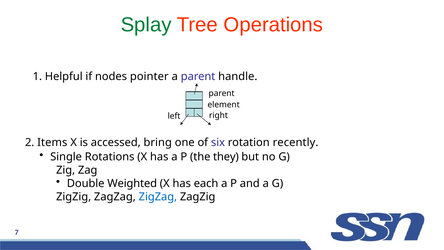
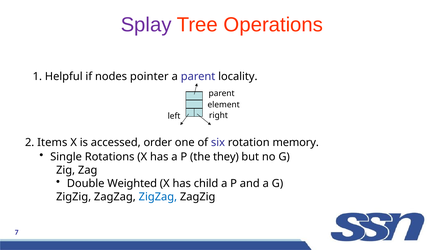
Splay colour: green -> purple
handle: handle -> locality
bring: bring -> order
recently: recently -> memory
each: each -> child
